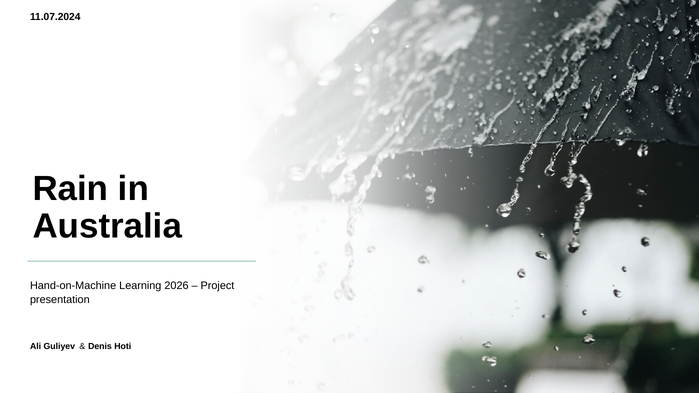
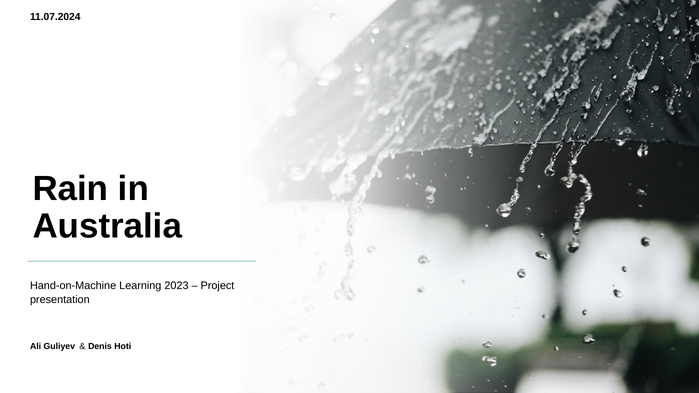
2026: 2026 -> 2023
